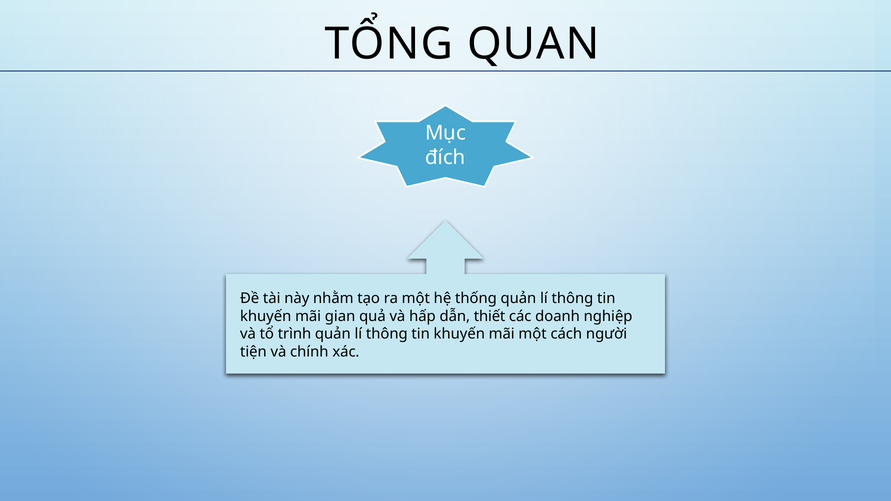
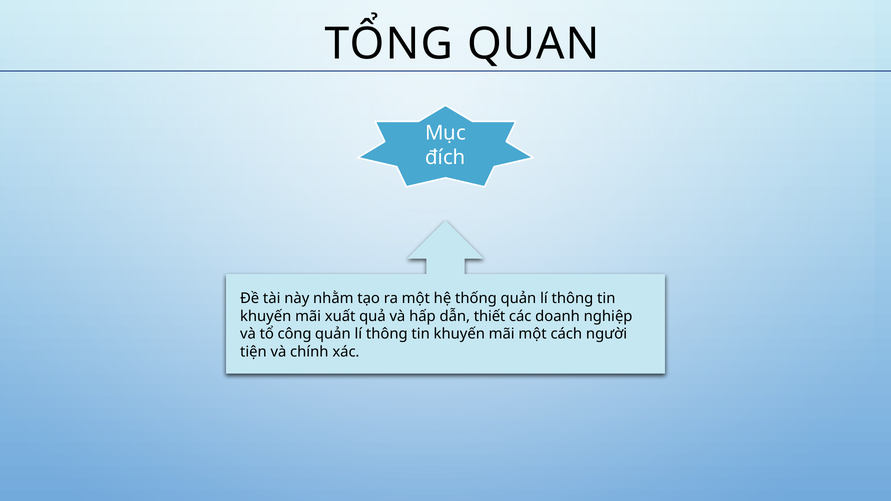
gian: gian -> xuất
trình: trình -> công
